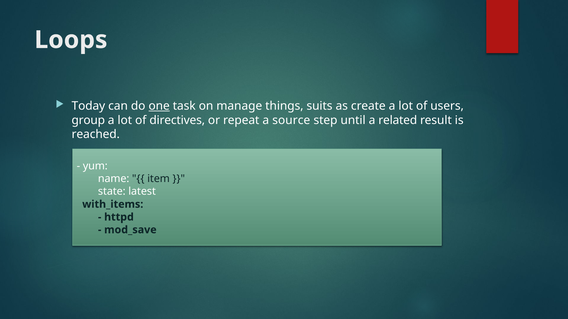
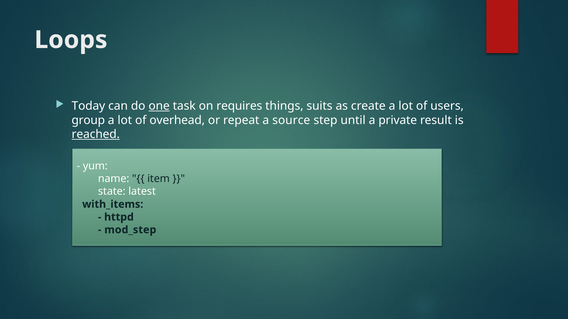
manage: manage -> requires
directives: directives -> overhead
related: related -> private
reached underline: none -> present
mod_save: mod_save -> mod_step
